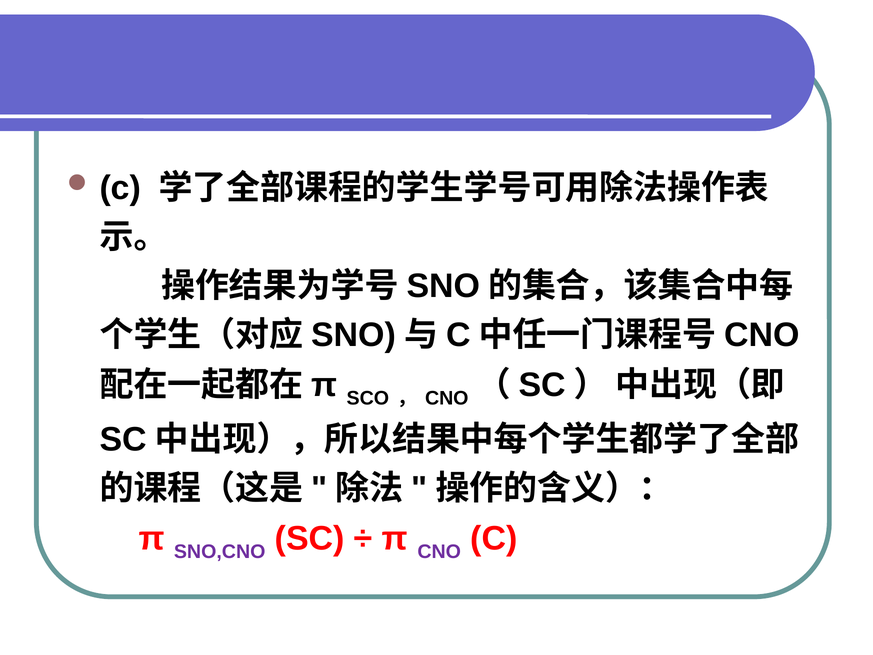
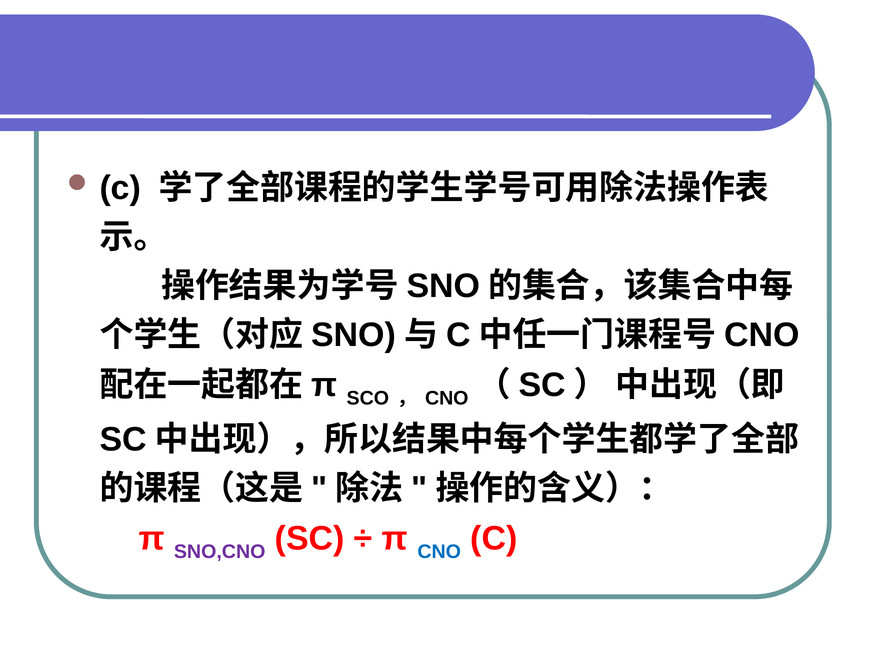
CNO at (439, 551) colour: purple -> blue
